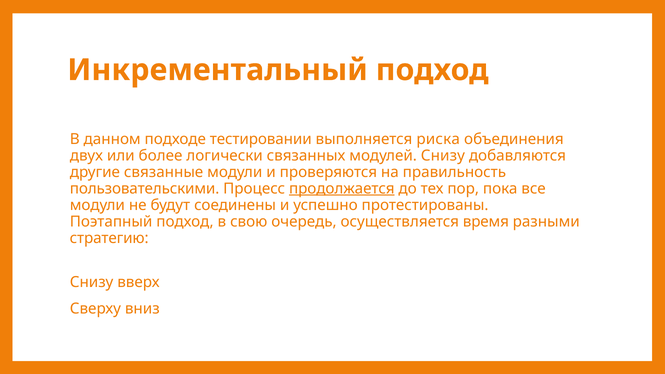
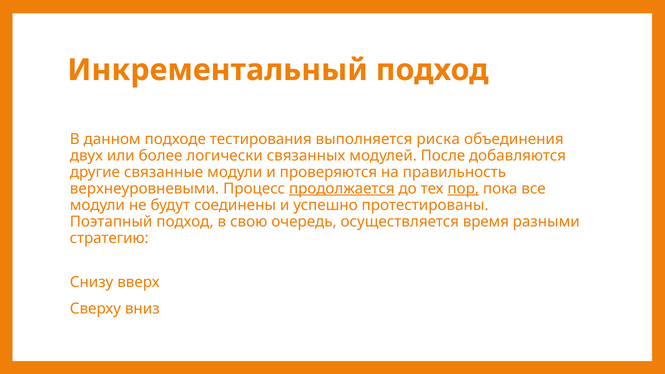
тестировании: тестировании -> тестирования
модулей Снизу: Снизу -> После
пользовательскими: пользовательскими -> верхнеуровневыми
пор underline: none -> present
